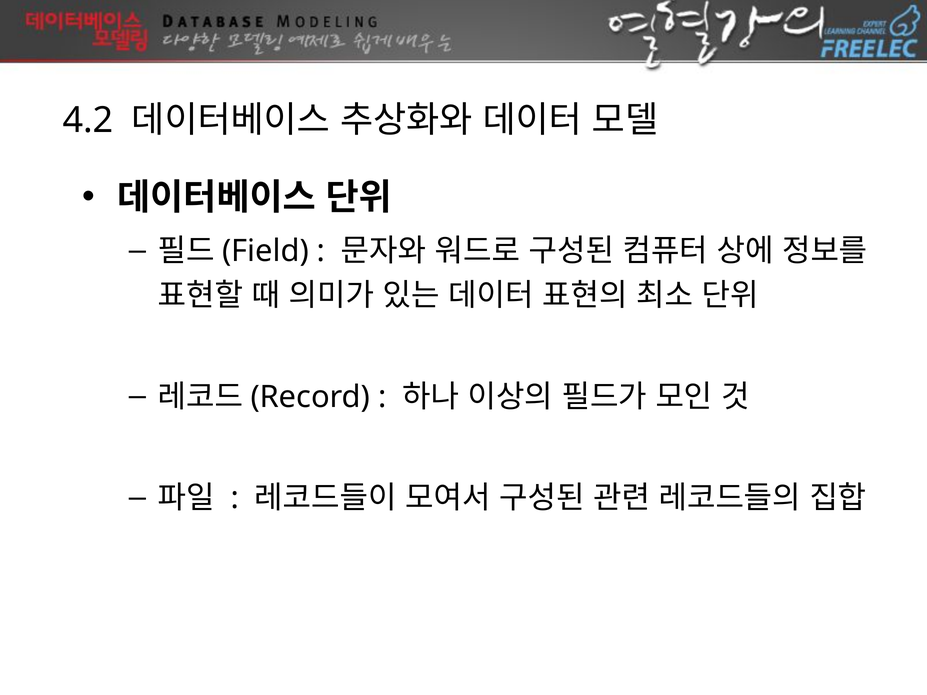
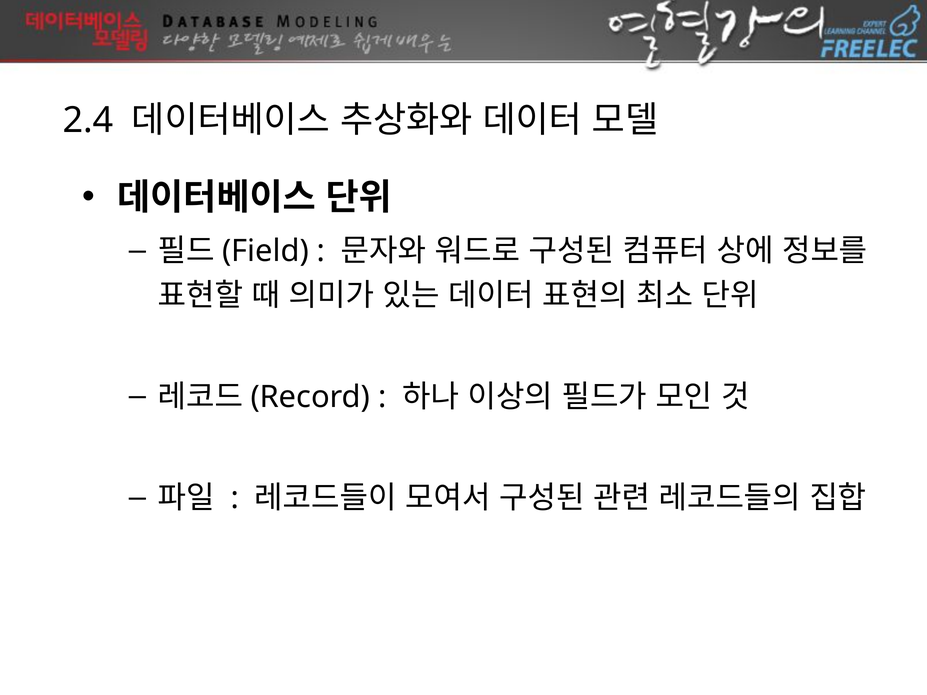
4.2: 4.2 -> 2.4
